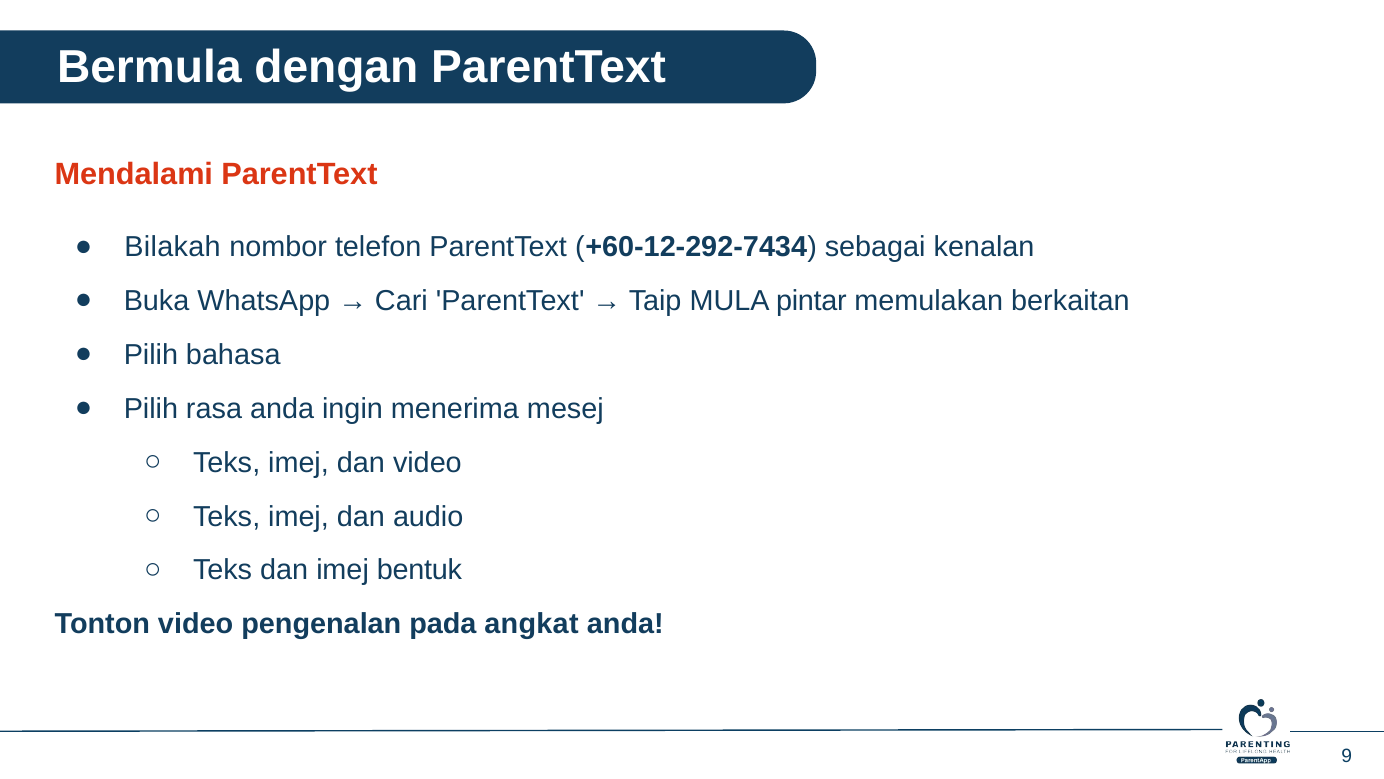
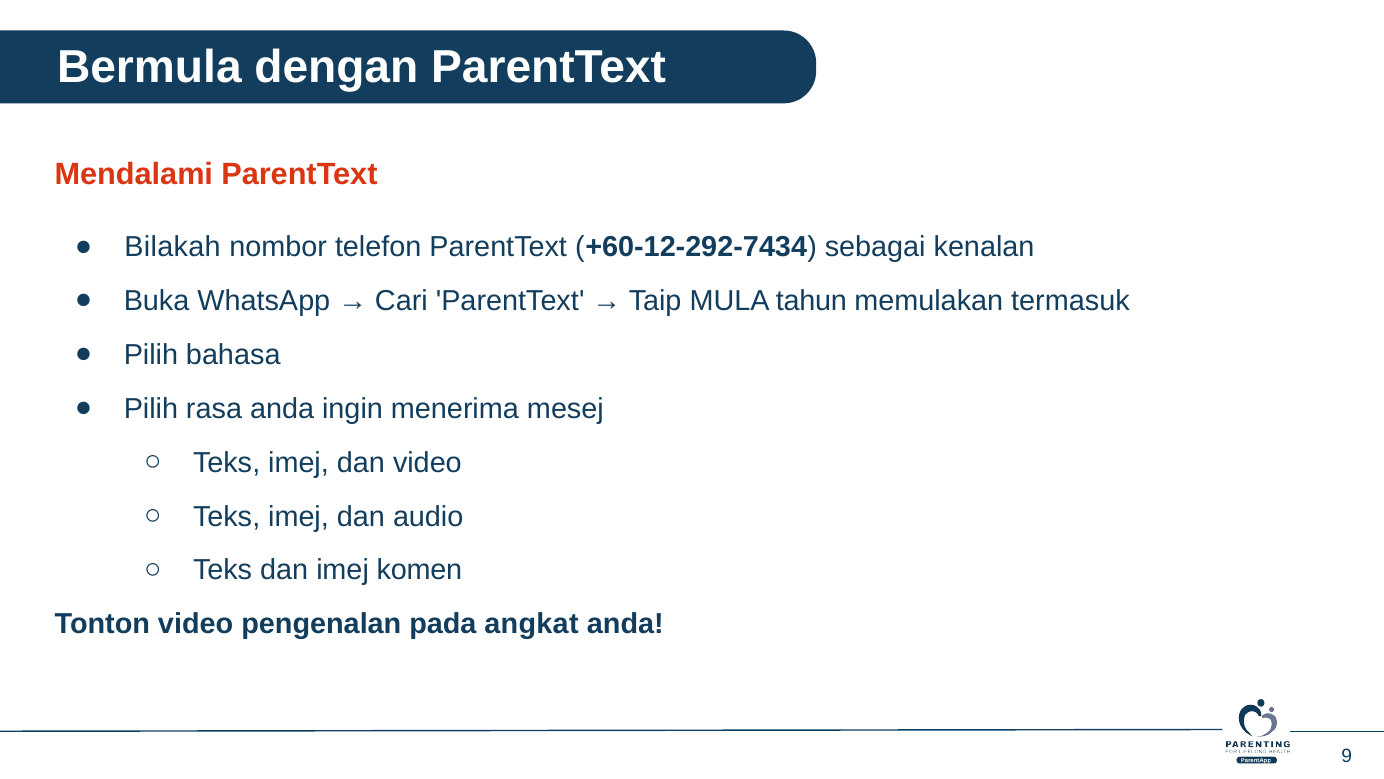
pintar: pintar -> tahun
berkaitan: berkaitan -> termasuk
bentuk: bentuk -> komen
